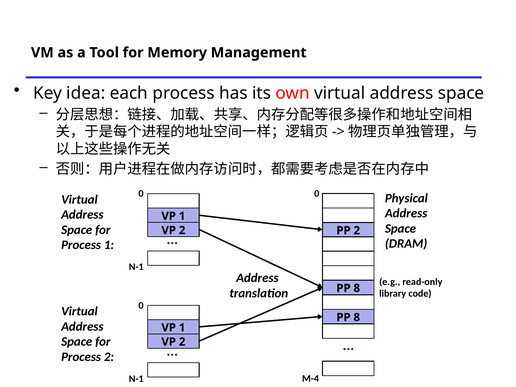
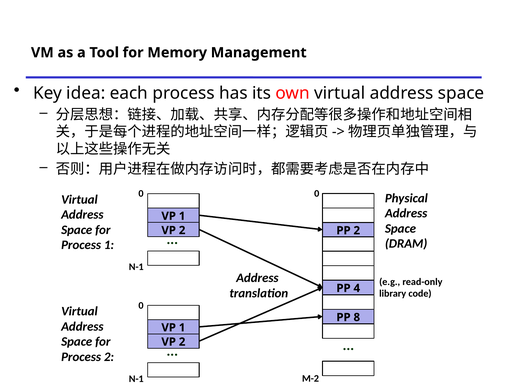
8 at (357, 288): 8 -> 4
M-4: M-4 -> M-2
